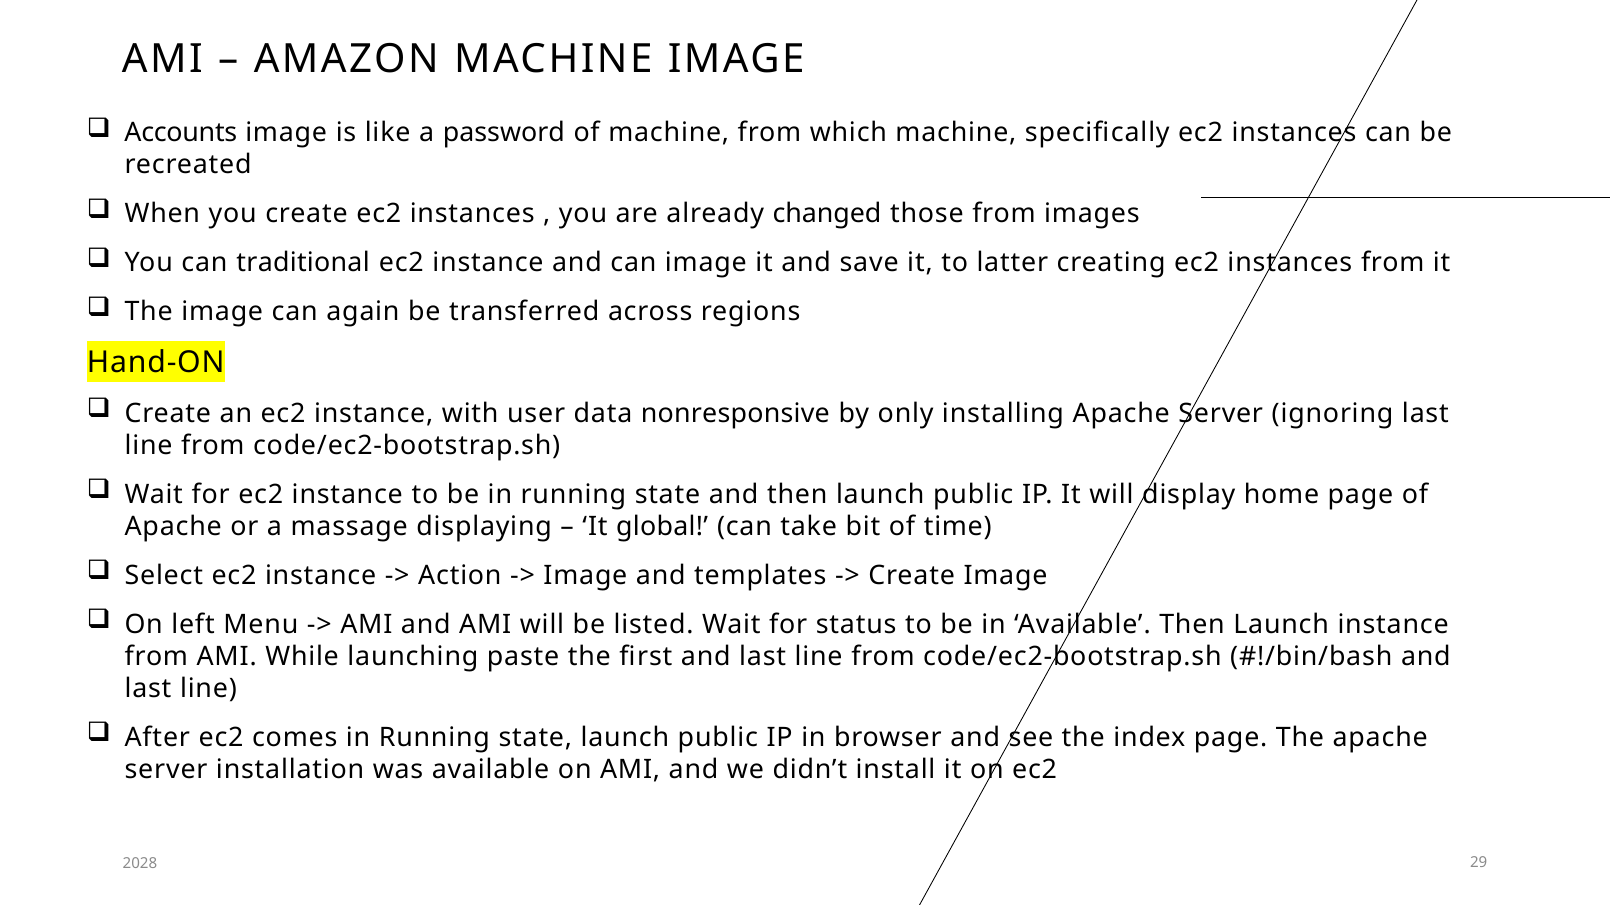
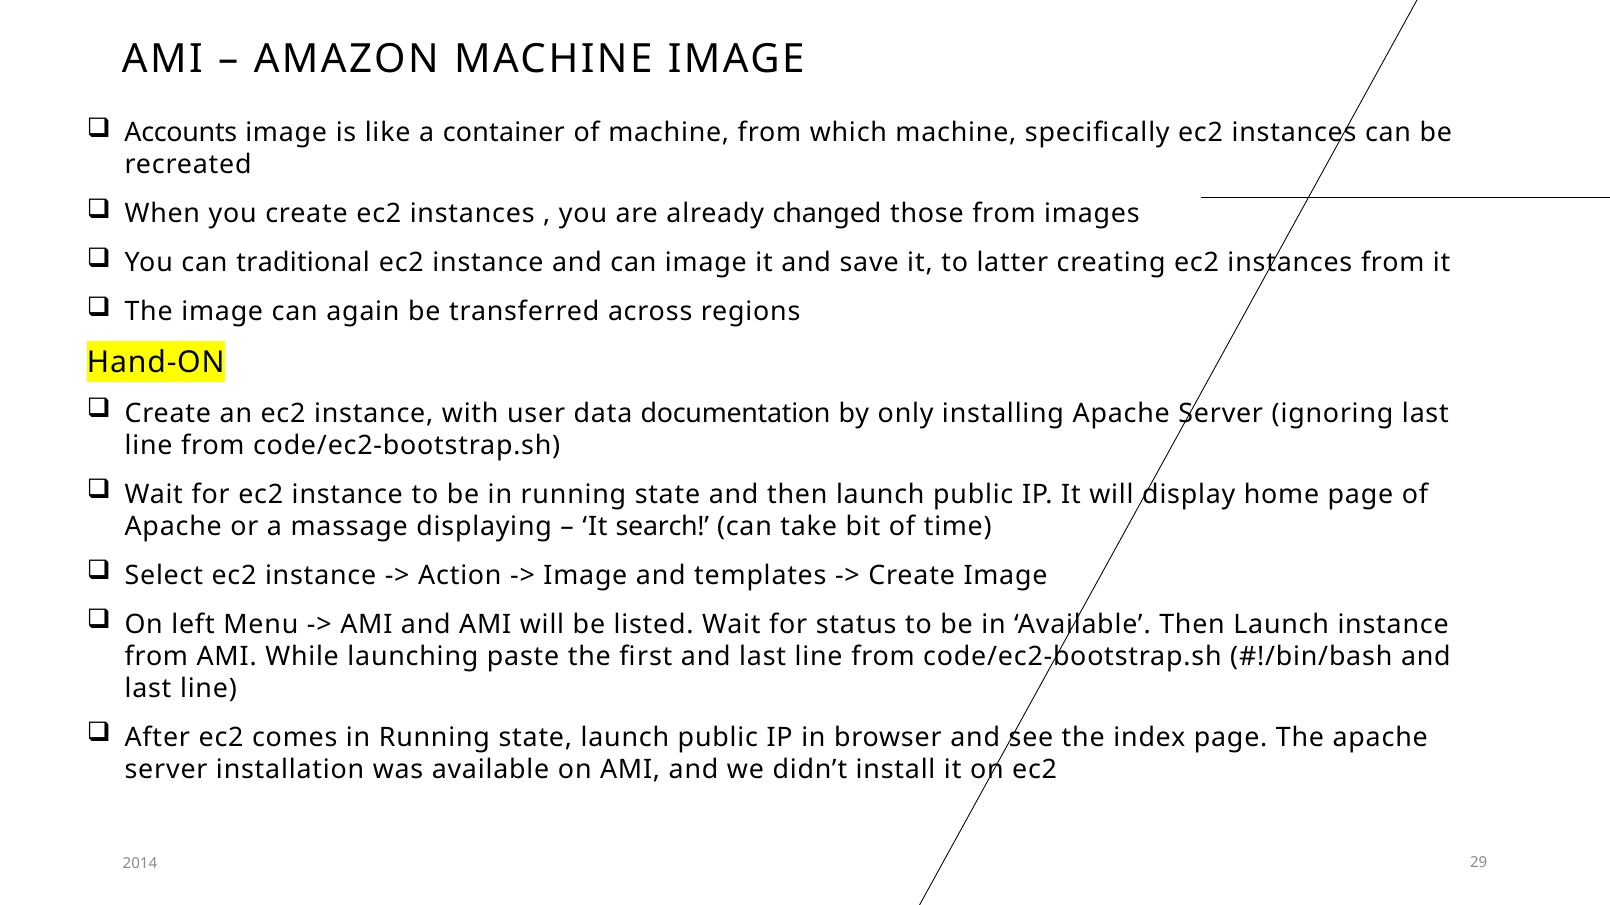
password: password -> container
nonresponsive: nonresponsive -> documentation
global: global -> search
2028: 2028 -> 2014
